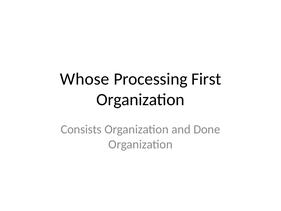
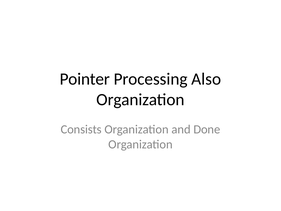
Whose: Whose -> Pointer
First: First -> Also
